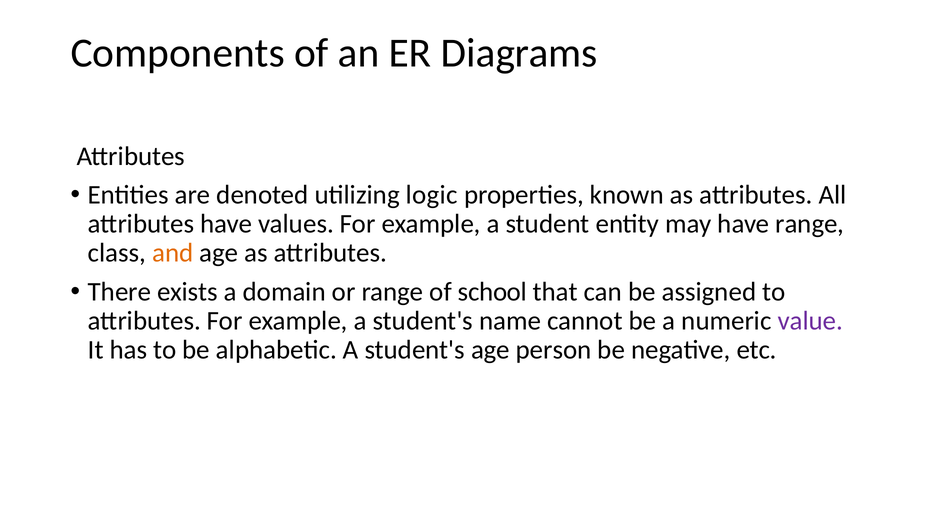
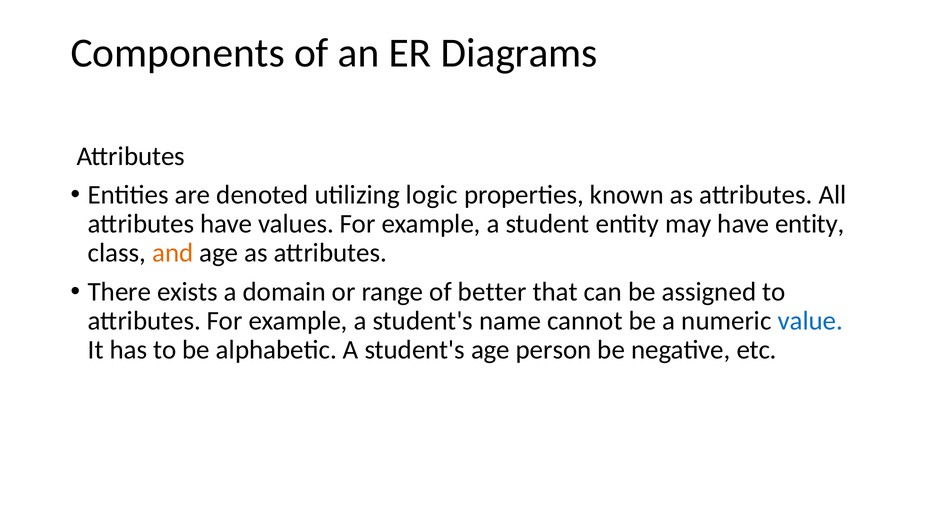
have range: range -> entity
school: school -> better
value colour: purple -> blue
